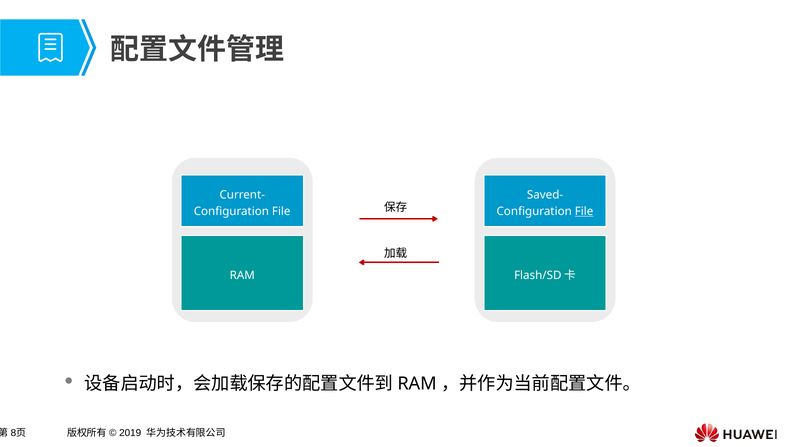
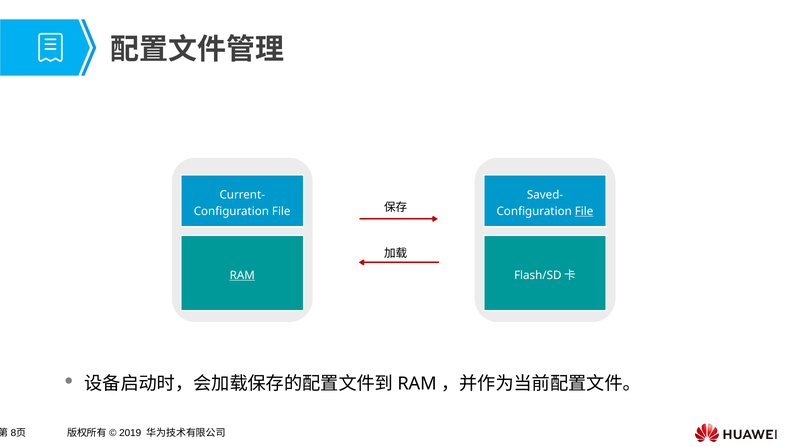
RAM at (242, 275) underline: none -> present
